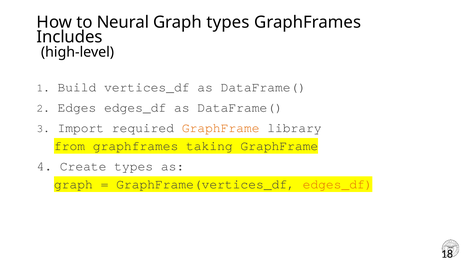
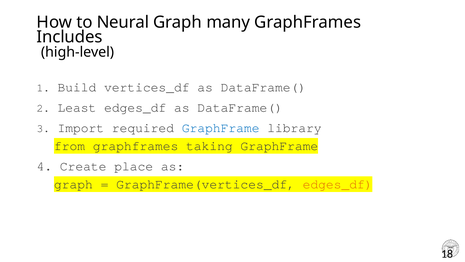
Graph types: types -> many
Edges: Edges -> Least
GraphFrame at (221, 128) colour: orange -> blue
Create types: types -> place
